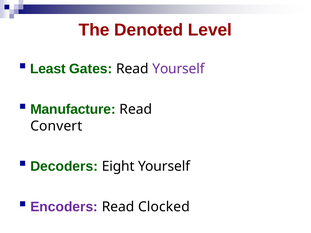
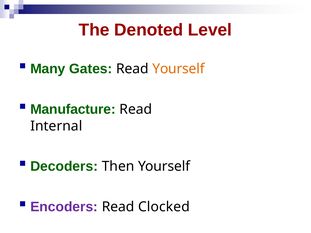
Least: Least -> Many
Yourself at (178, 69) colour: purple -> orange
Convert: Convert -> Internal
Eight: Eight -> Then
